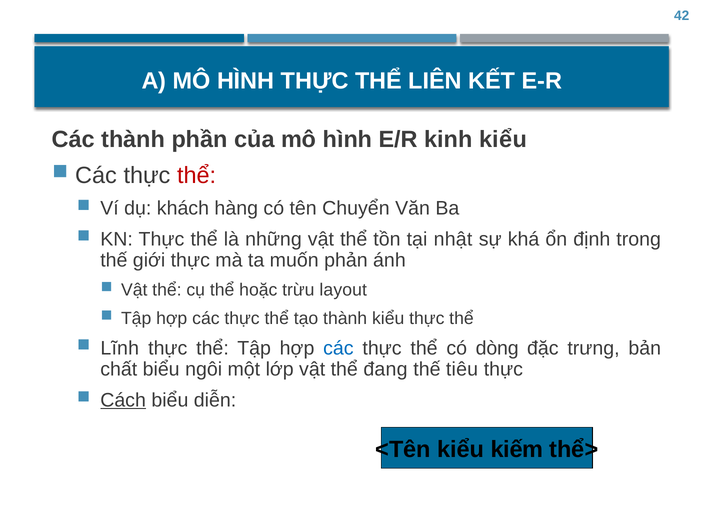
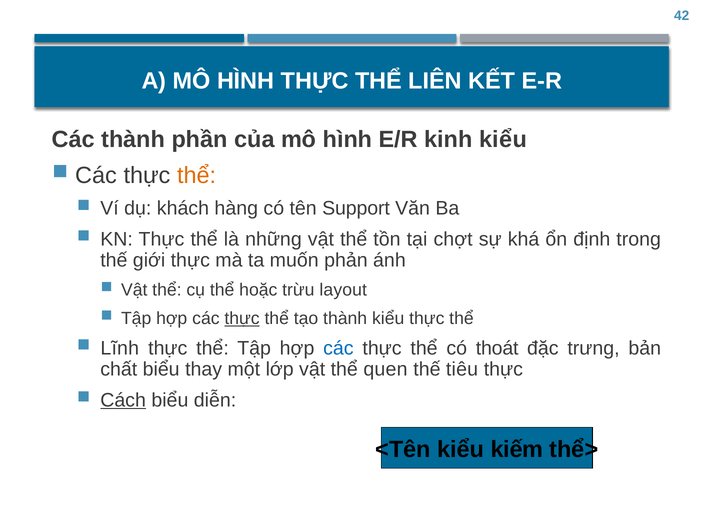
thể at (197, 175) colour: red -> orange
Chuyển: Chuyển -> Support
nhật: nhật -> chợt
thực at (242, 318) underline: none -> present
dòng: dòng -> thoát
ngôi: ngôi -> thay
đang: đang -> quen
